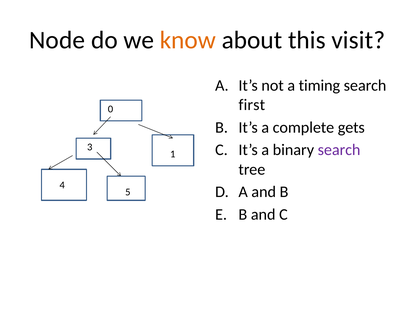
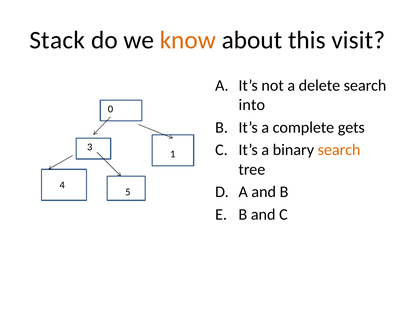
Node: Node -> Stack
timing: timing -> delete
first: first -> into
search at (339, 150) colour: purple -> orange
